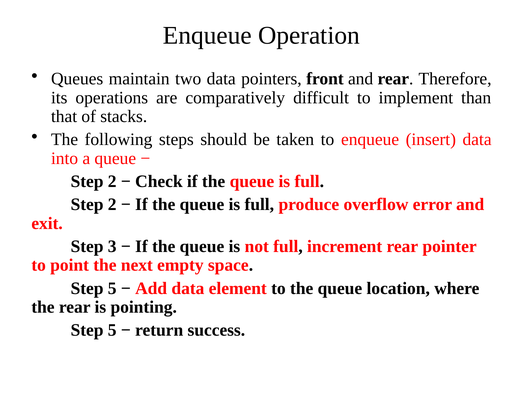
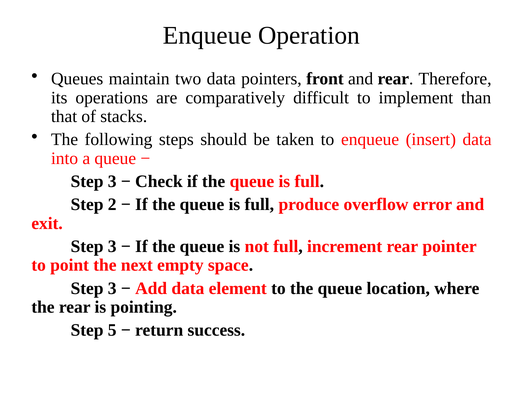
2 at (112, 181): 2 -> 3
5 at (112, 288): 5 -> 3
